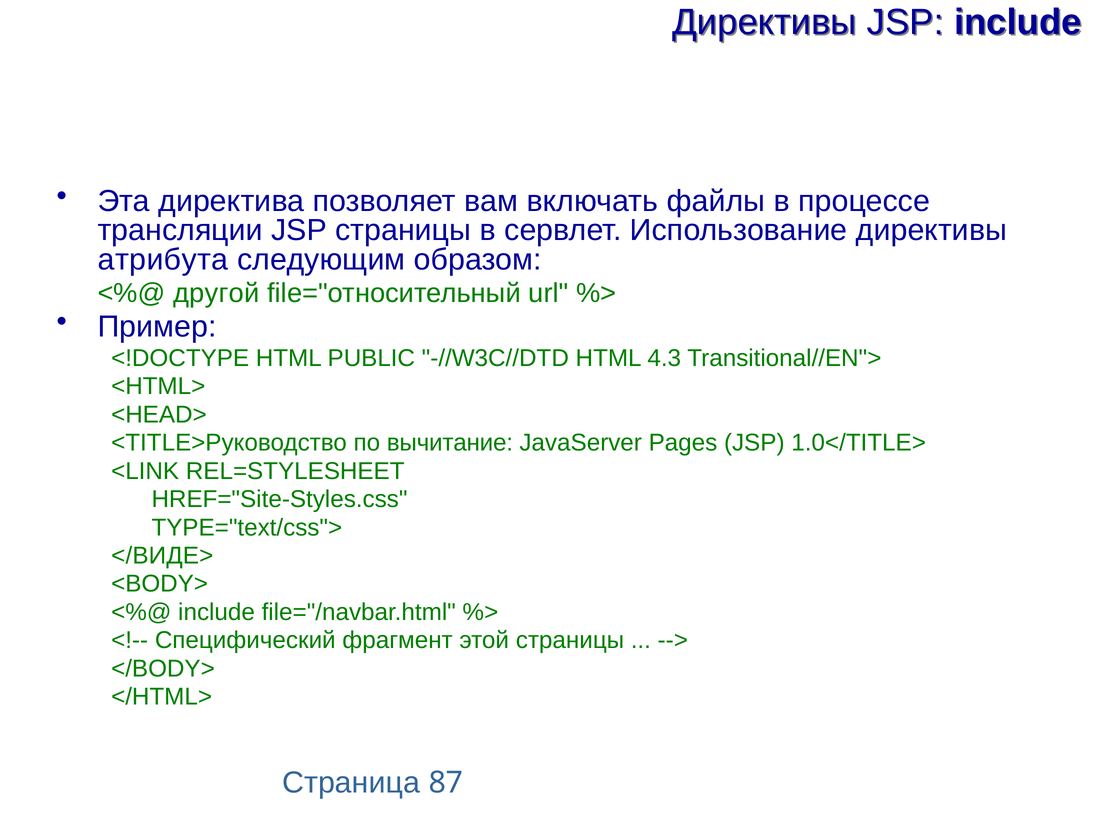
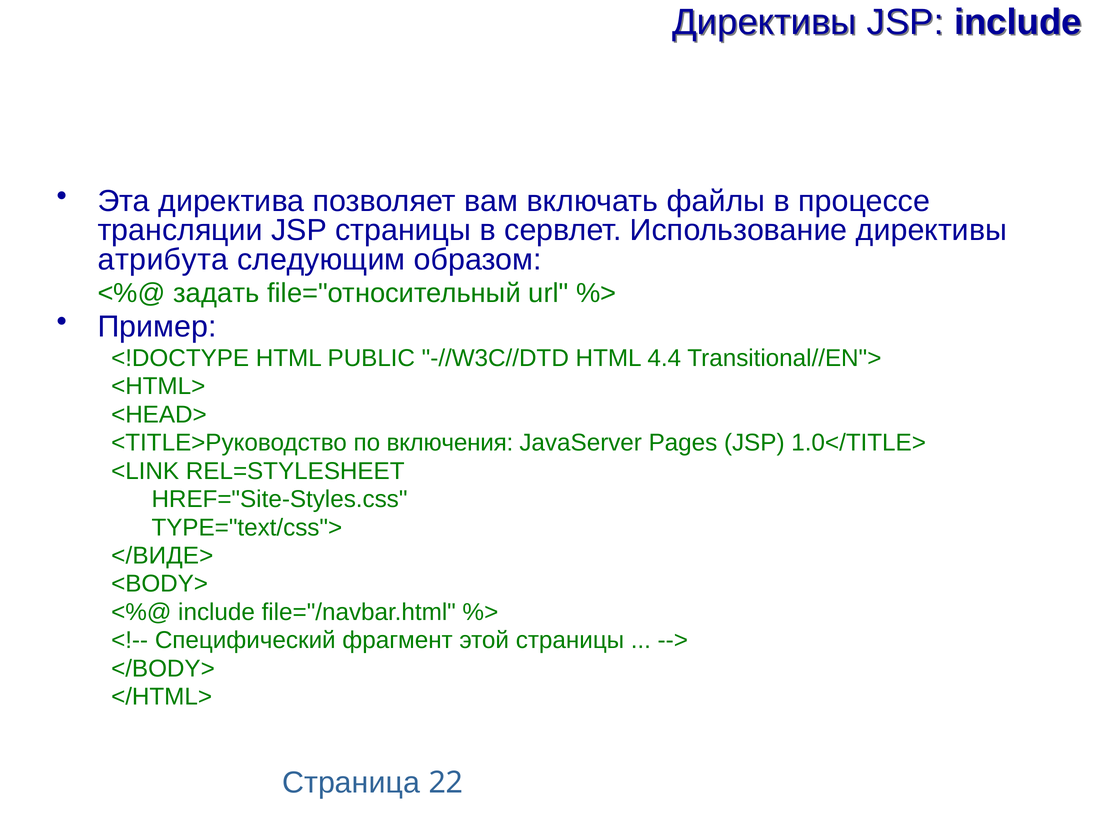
другой: другой -> задать
4.3: 4.3 -> 4.4
вычитание: вычитание -> включения
87: 87 -> 22
